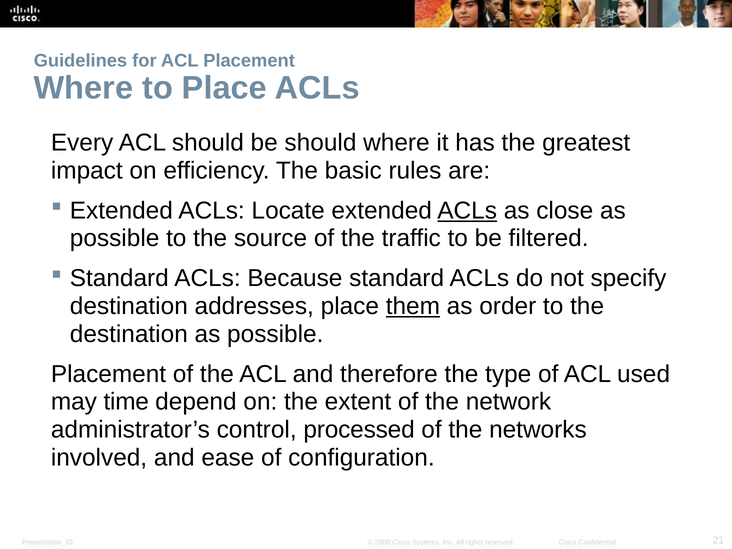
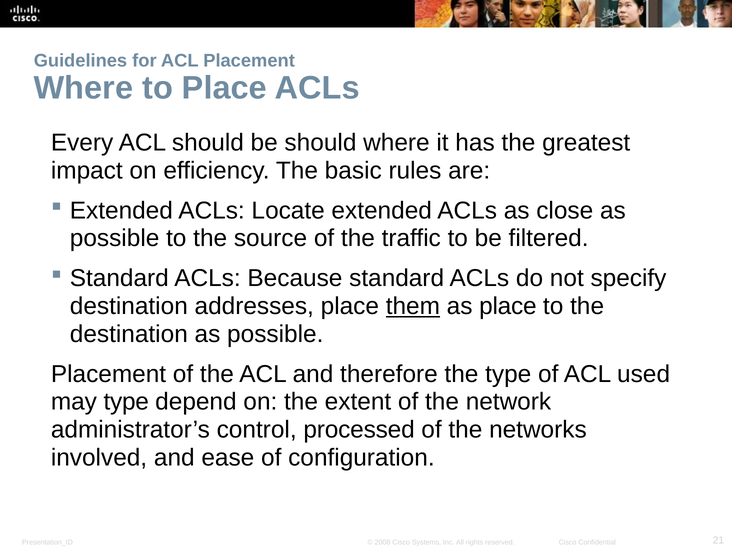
ACLs at (467, 211) underline: present -> none
as order: order -> place
may time: time -> type
